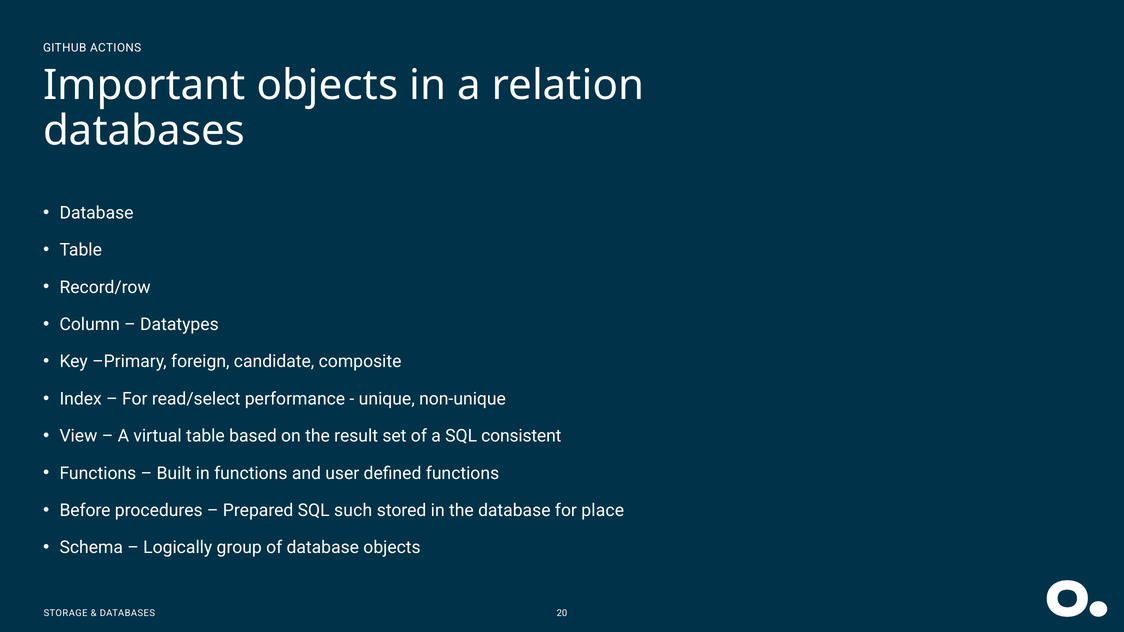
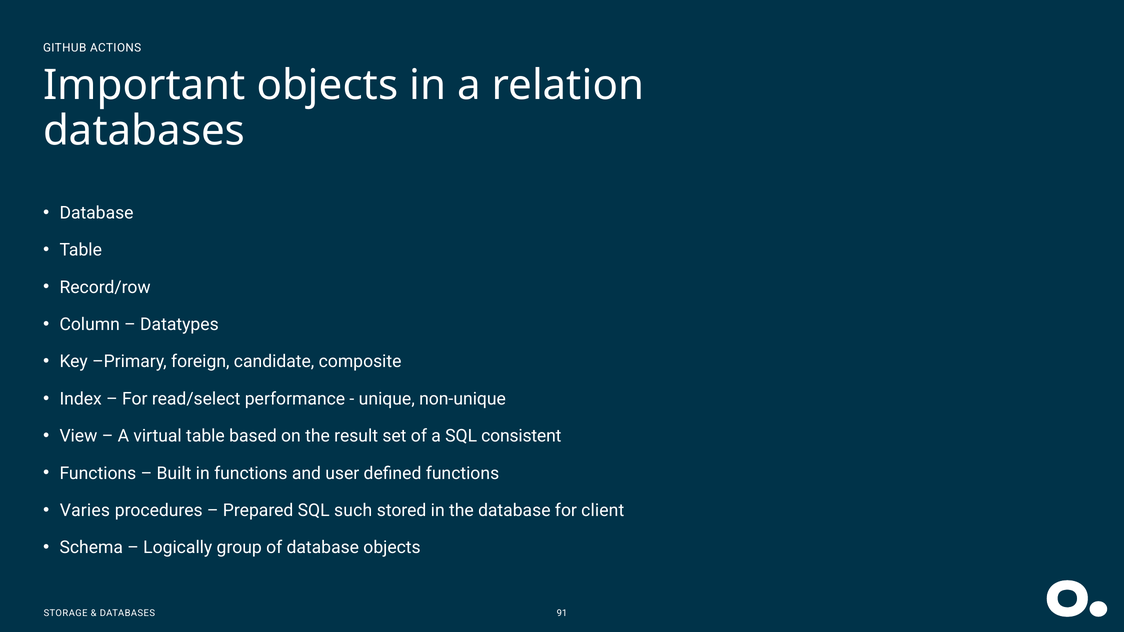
Before: Before -> Varies
place: place -> client
20: 20 -> 91
